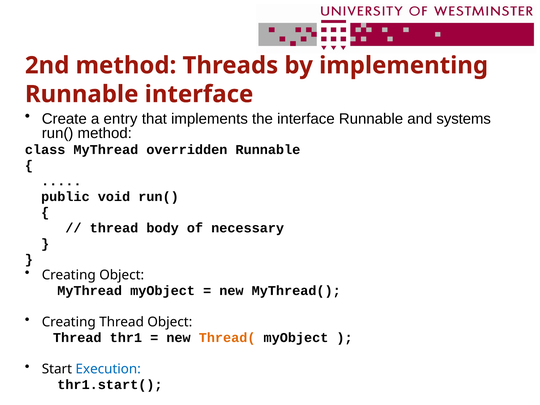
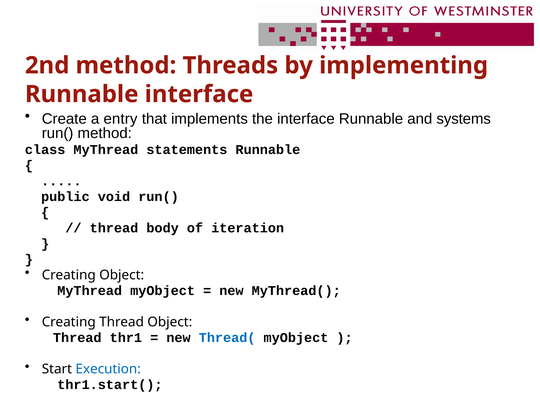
overridden: overridden -> statements
necessary: necessary -> iteration
Thread( colour: orange -> blue
